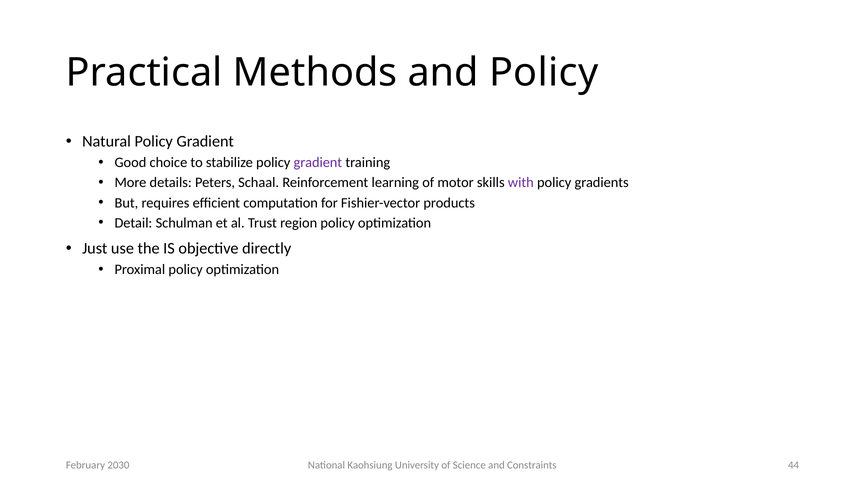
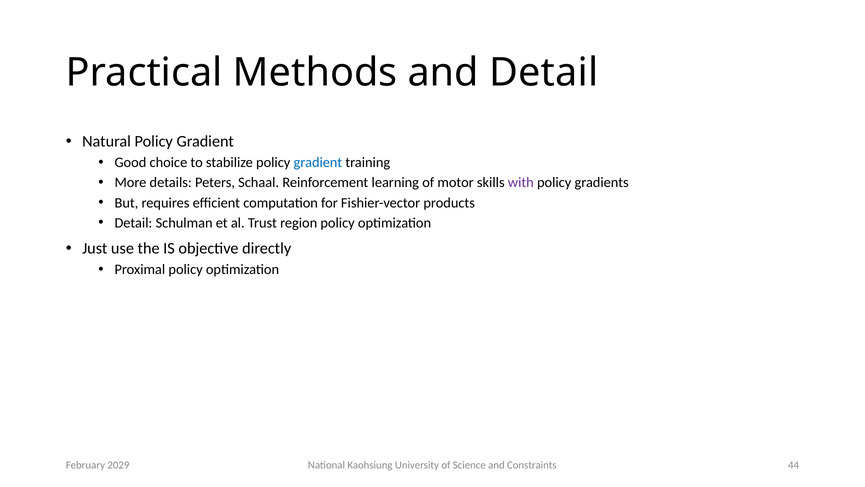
and Policy: Policy -> Detail
gradient at (318, 162) colour: purple -> blue
2030: 2030 -> 2029
